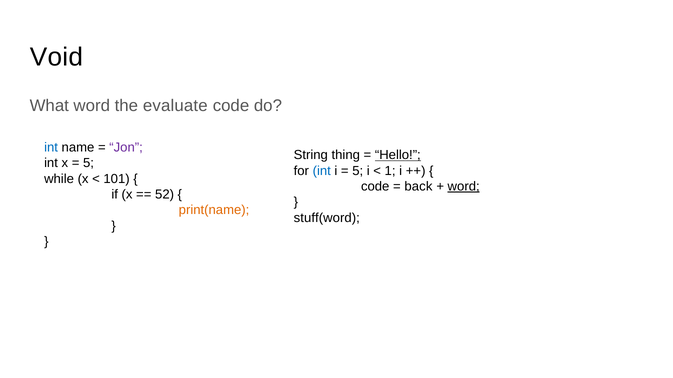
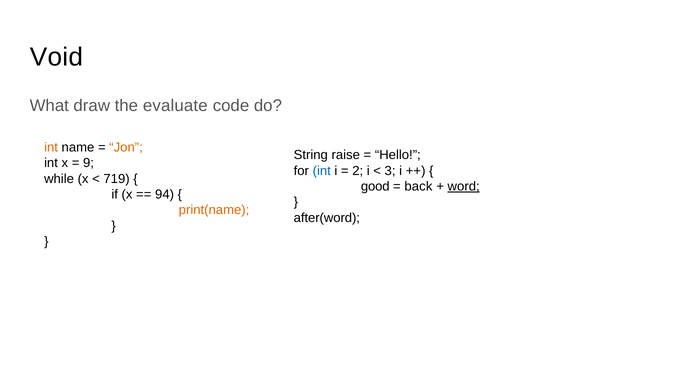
What word: word -> draw
int at (51, 148) colour: blue -> orange
Jon colour: purple -> orange
thing: thing -> raise
Hello underline: present -> none
5 at (88, 163): 5 -> 9
5 at (358, 171): 5 -> 2
1: 1 -> 3
101: 101 -> 719
code at (375, 187): code -> good
52: 52 -> 94
stuff(word: stuff(word -> after(word
